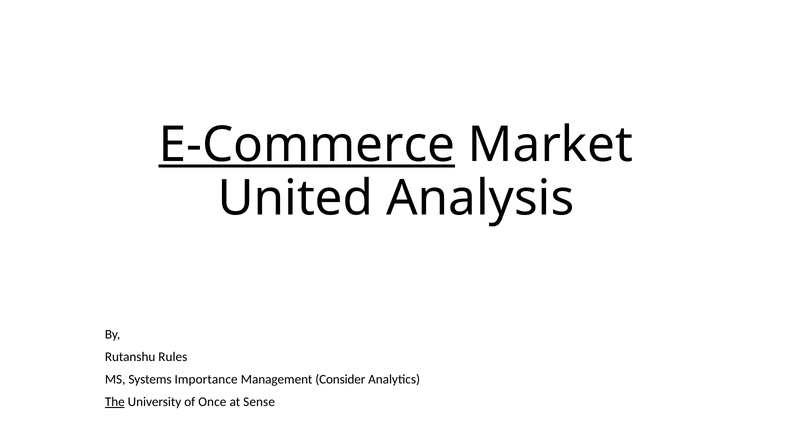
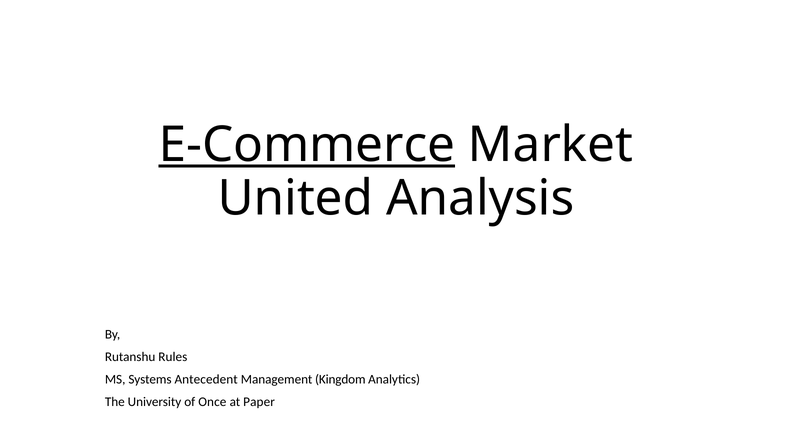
Importance: Importance -> Antecedent
Consider: Consider -> Kingdom
The underline: present -> none
Sense: Sense -> Paper
